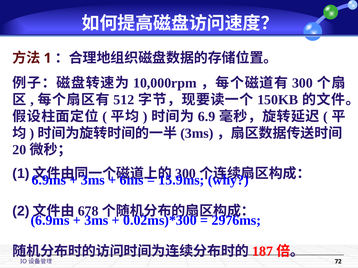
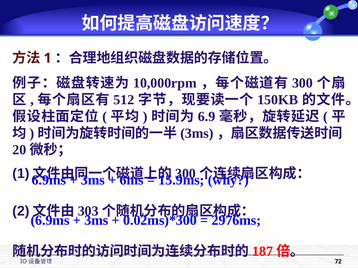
678: 678 -> 303
